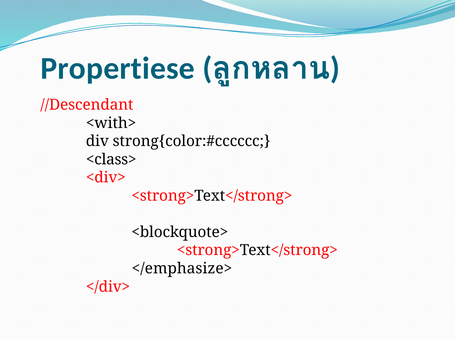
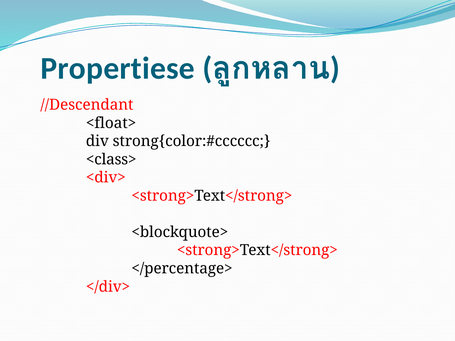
<with>: <with> -> <float>
</emphasize>: </emphasize> -> </percentage>
